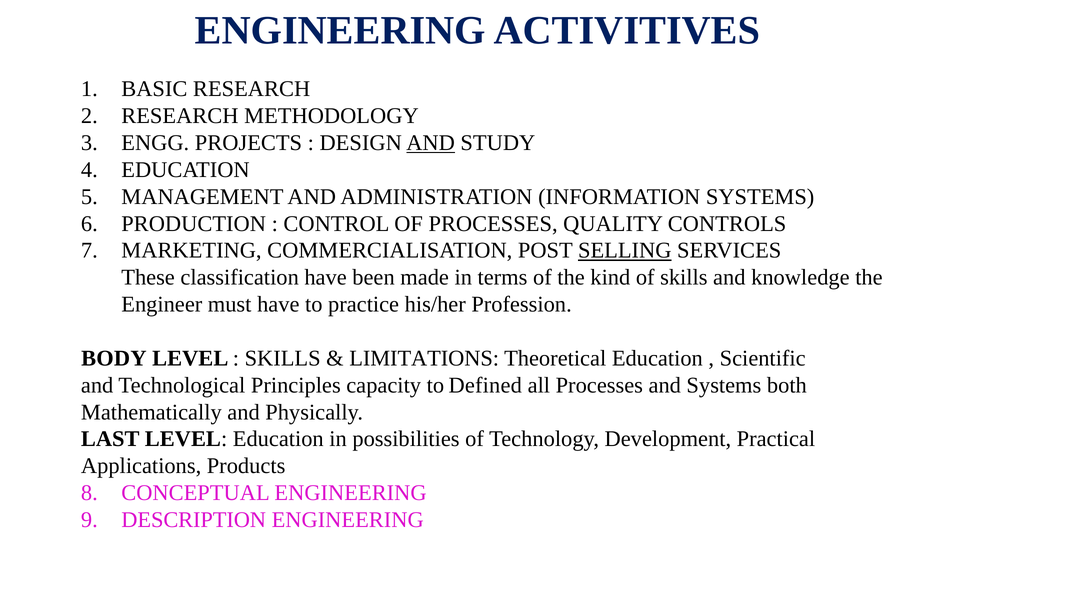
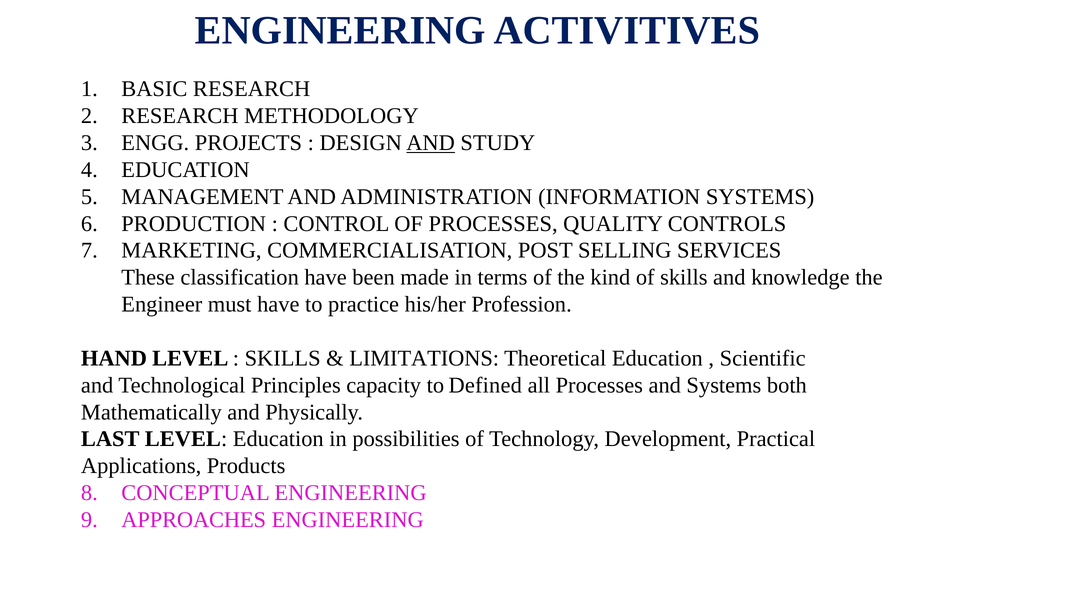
SELLING underline: present -> none
BODY: BODY -> HAND
DESCRIPTION: DESCRIPTION -> APPROACHES
